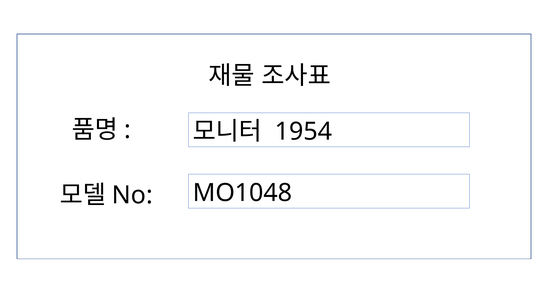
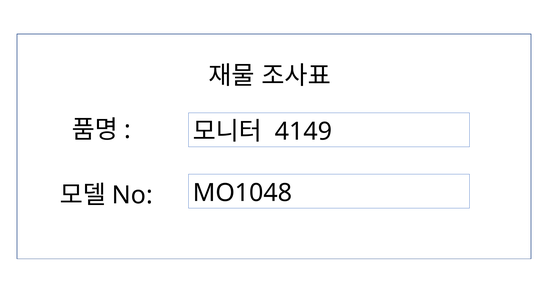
1954: 1954 -> 4149
